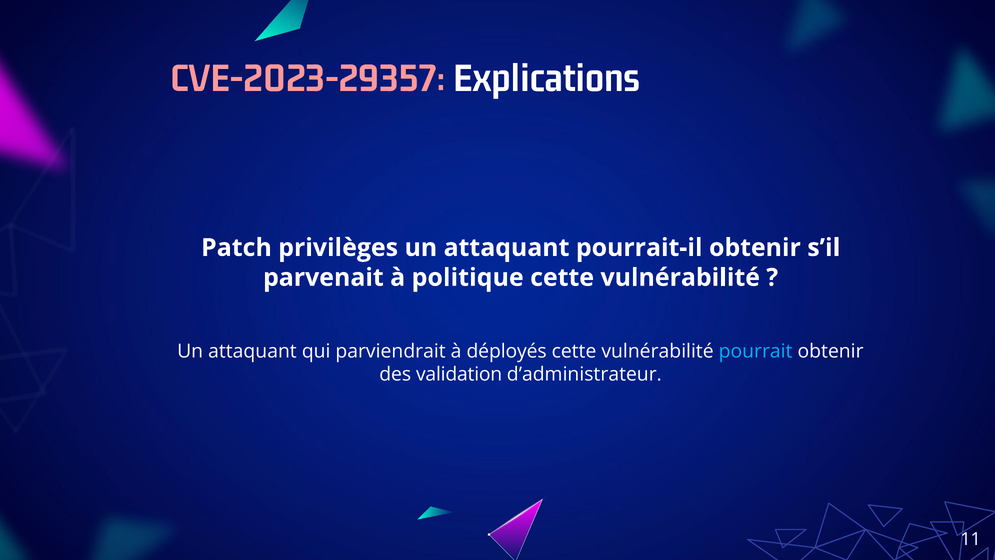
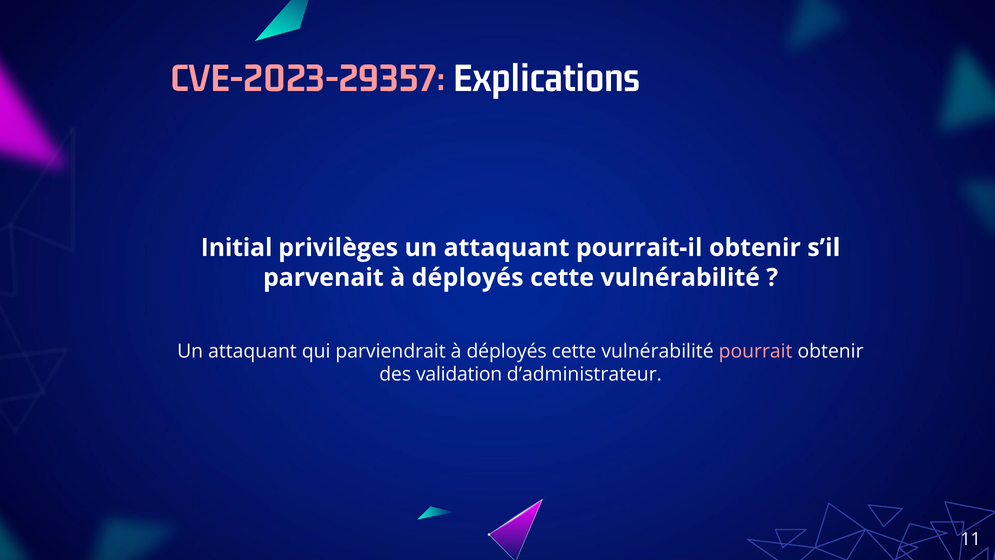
Patch: Patch -> Initial
parvenait à politique: politique -> déployés
pourrait colour: light blue -> pink
